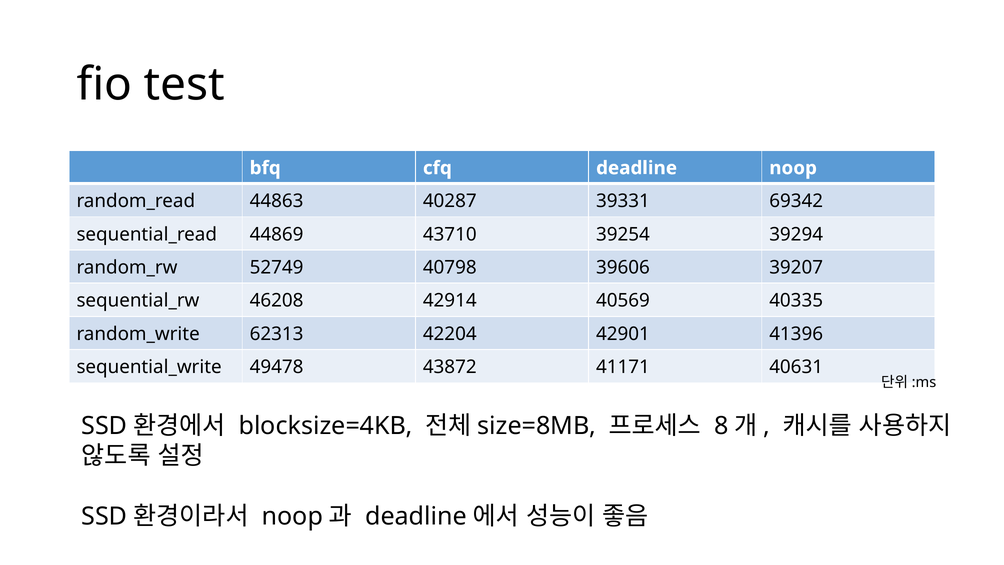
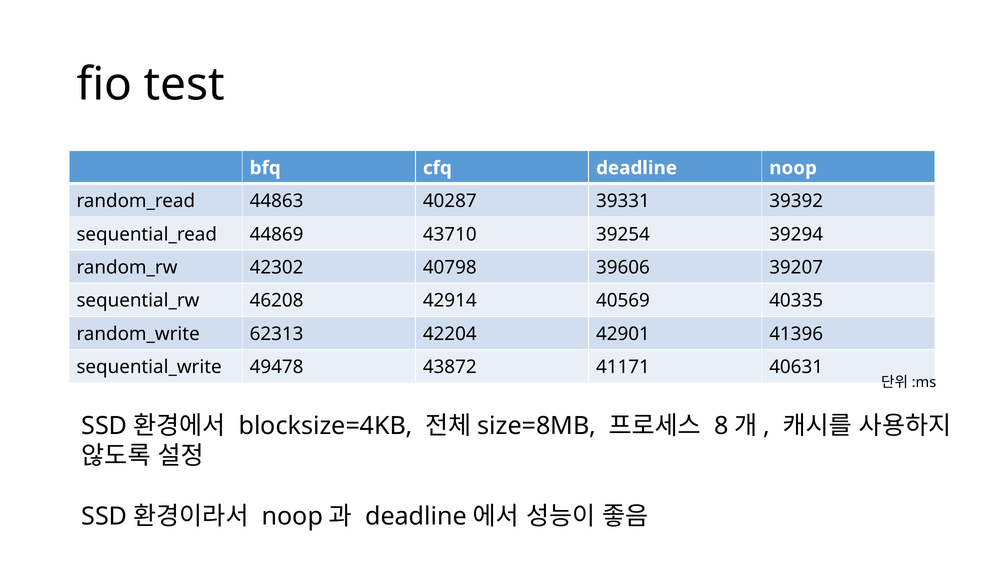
69342: 69342 -> 39392
52749: 52749 -> 42302
